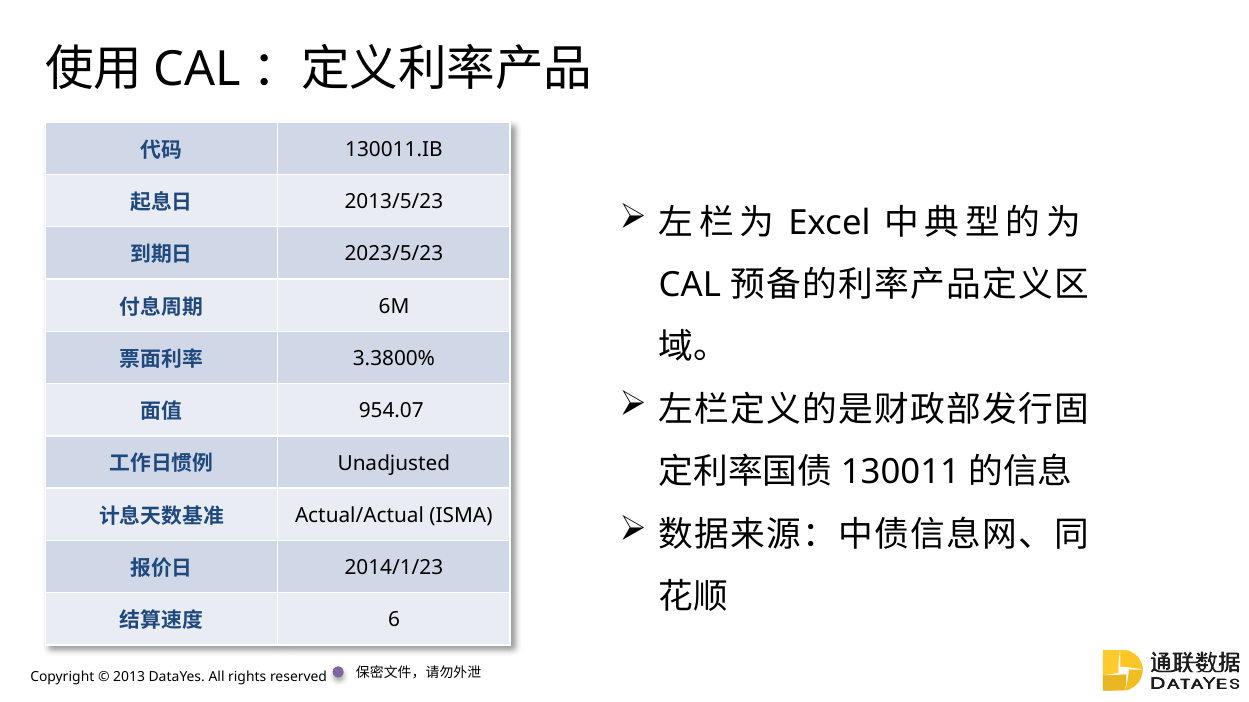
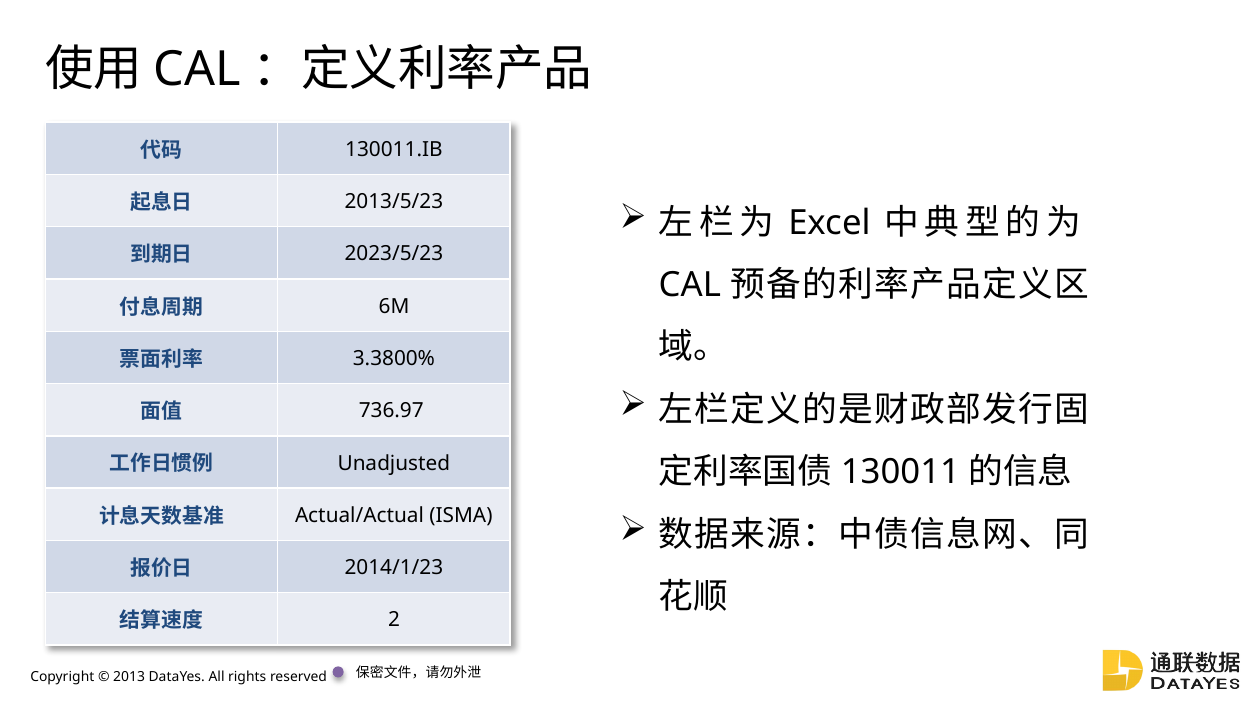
954.07: 954.07 -> 736.97
6: 6 -> 2
